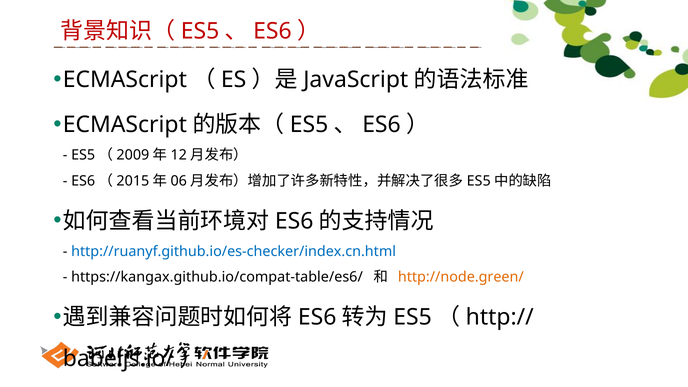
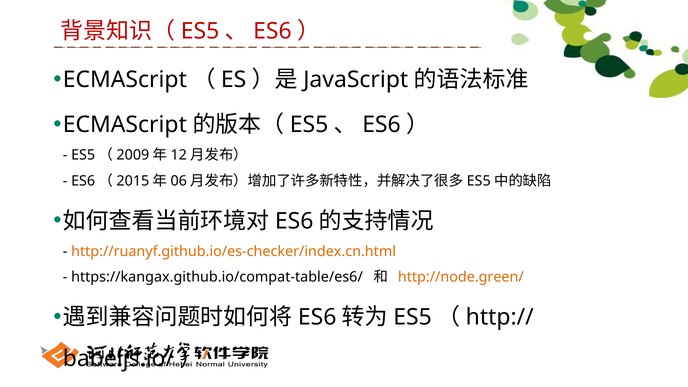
http://ruanyf.github.io/es-checker/index.cn.html colour: blue -> orange
